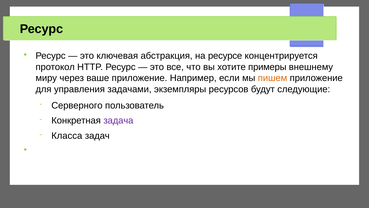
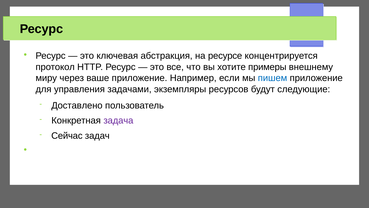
пишем colour: orange -> blue
Серверного: Серверного -> Доставлено
Класса: Класса -> Сейчас
